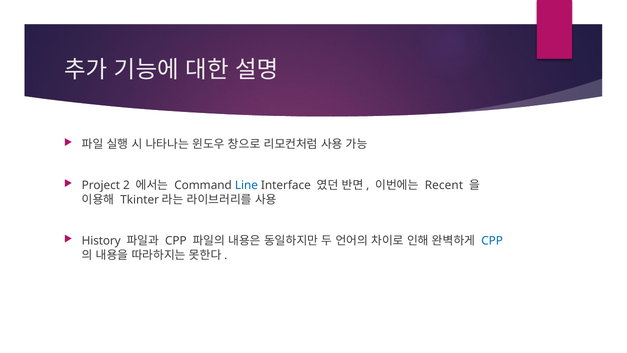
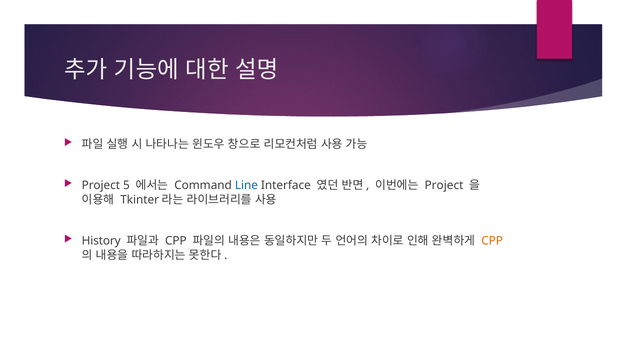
2: 2 -> 5
Recent at (444, 185): Recent -> Project
CPP at (492, 241) colour: blue -> orange
